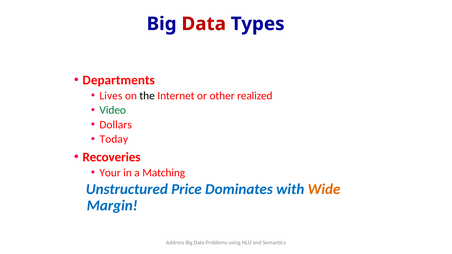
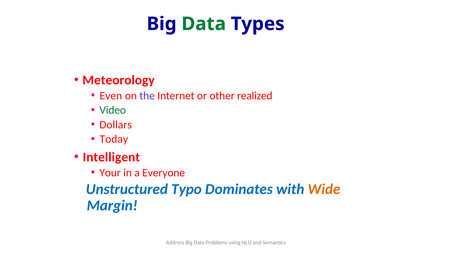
Data at (204, 24) colour: red -> green
Departments: Departments -> Meteorology
Lives: Lives -> Even
the colour: black -> purple
Recoveries: Recoveries -> Intelligent
Matching: Matching -> Everyone
Price: Price -> Typo
